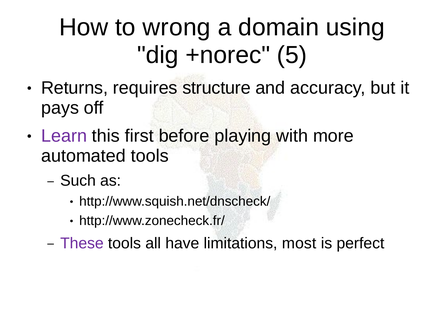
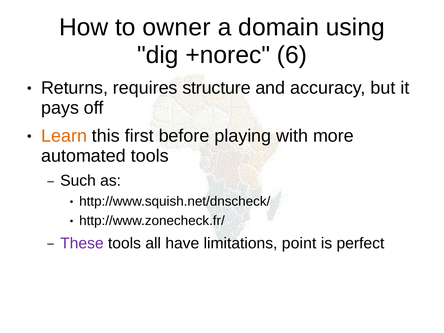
wrong: wrong -> owner
5: 5 -> 6
Learn colour: purple -> orange
most: most -> point
